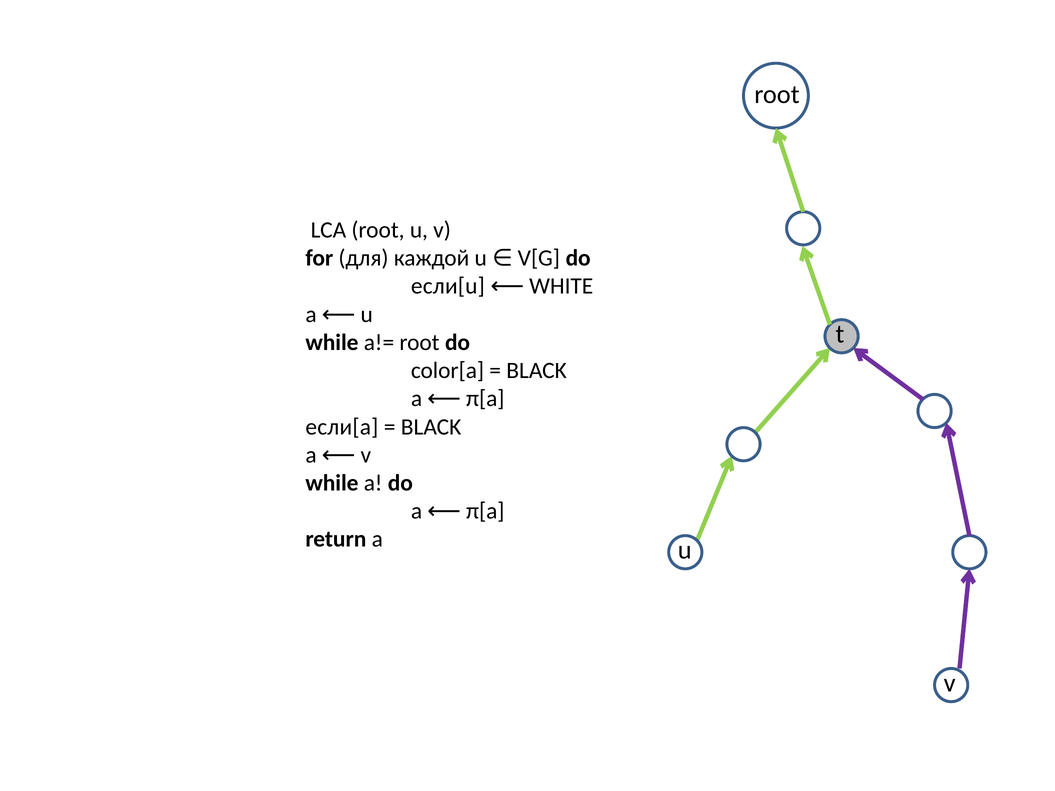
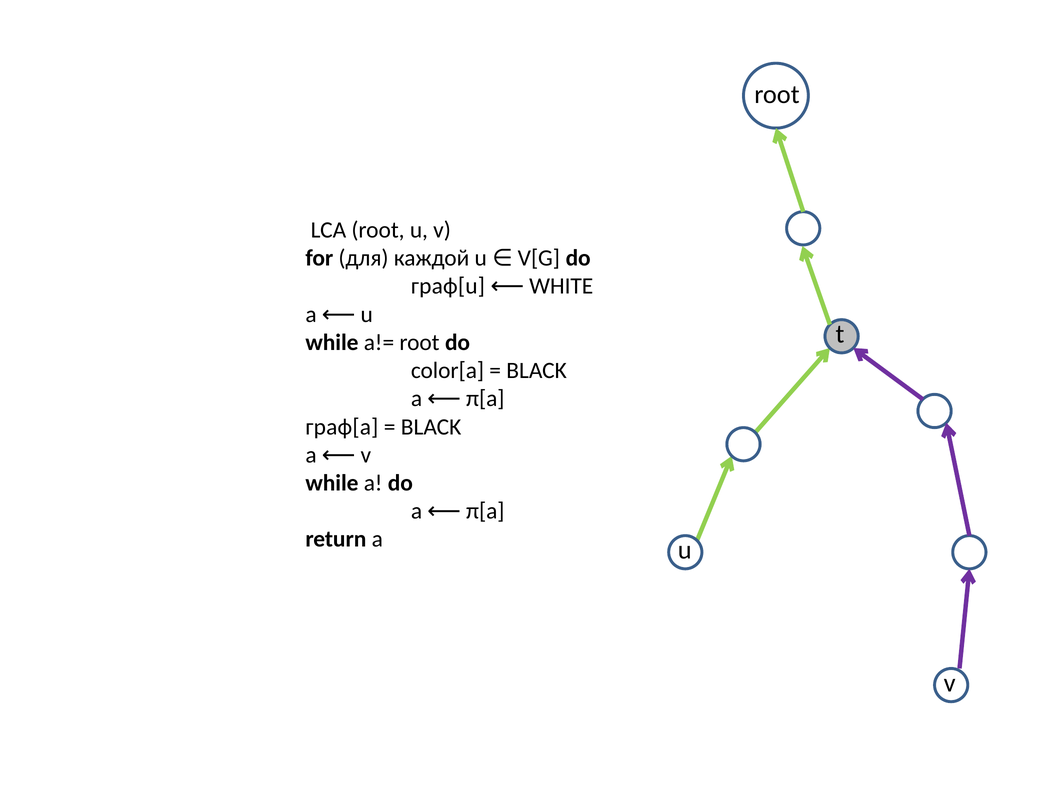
если[u: если[u -> граф[u
если[a: если[a -> граф[a
